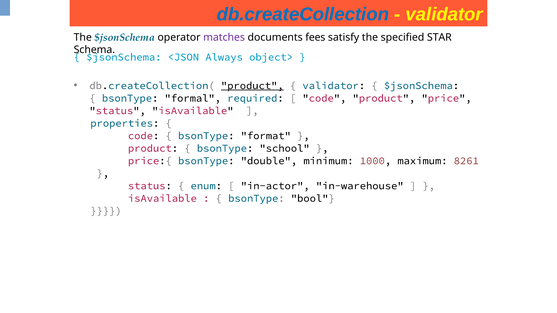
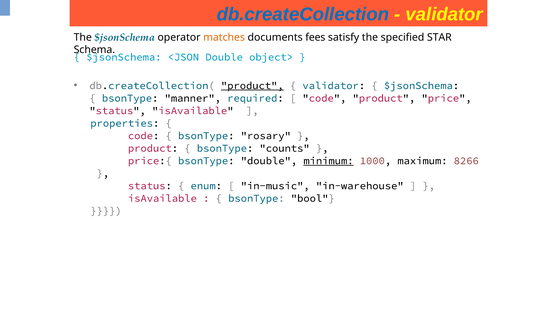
matches colour: purple -> orange
<JSON Always: Always -> Double
formal: formal -> manner
format: format -> rosary
school: school -> counts
minimum underline: none -> present
8261: 8261 -> 8266
in-actor: in-actor -> in-music
